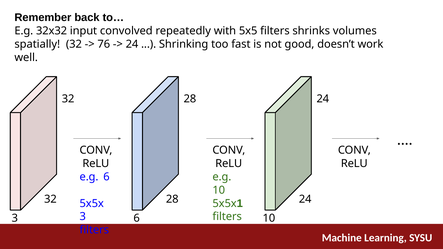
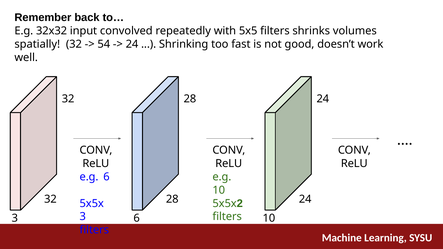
76: 76 -> 54
1: 1 -> 2
